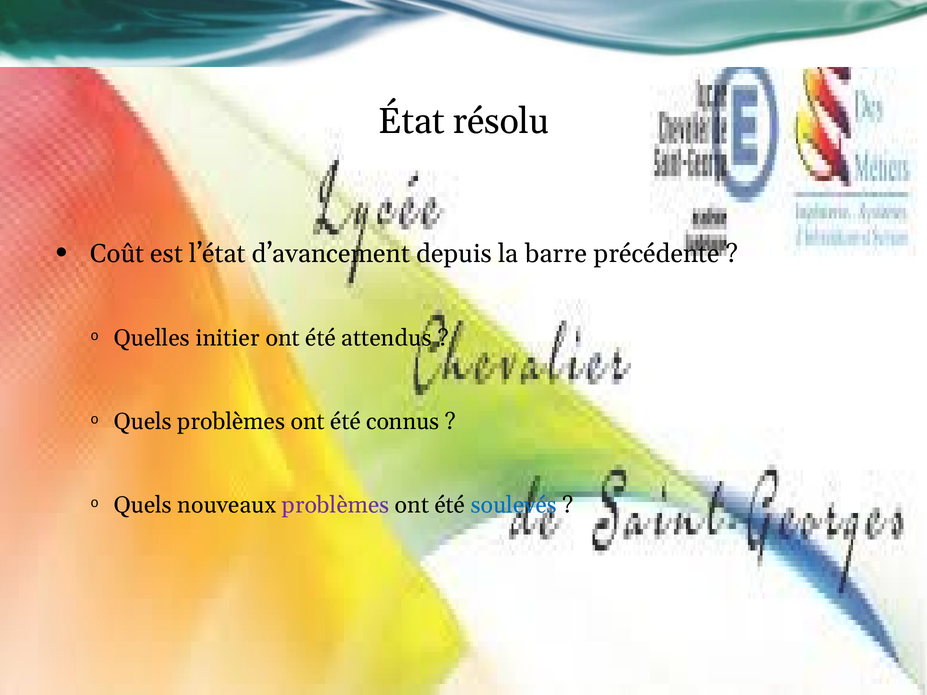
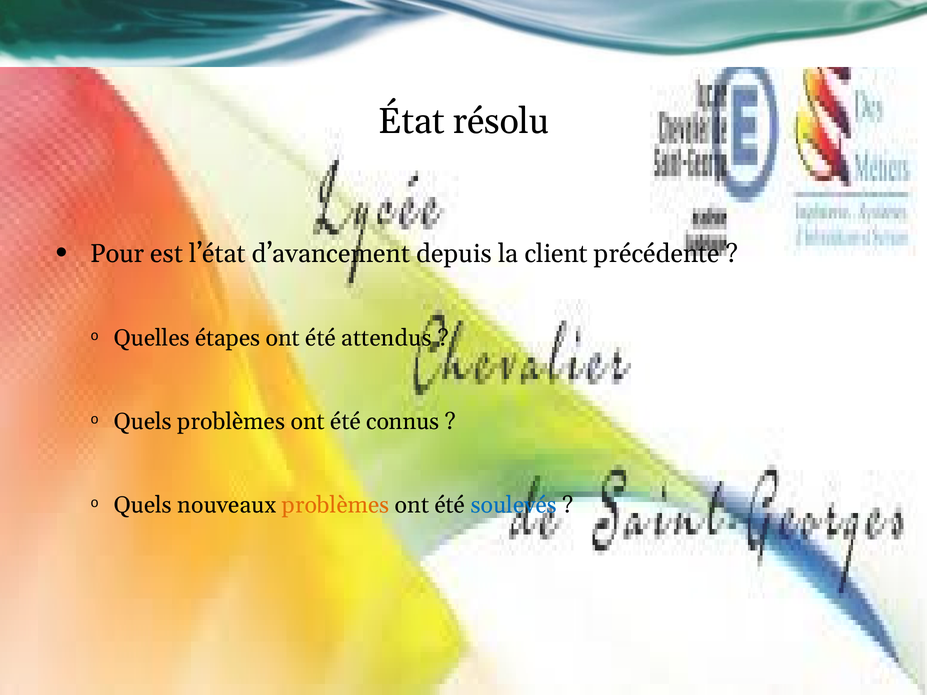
Coût: Coût -> Pour
barre: barre -> client
initier: initier -> étapes
problèmes at (336, 505) colour: purple -> orange
